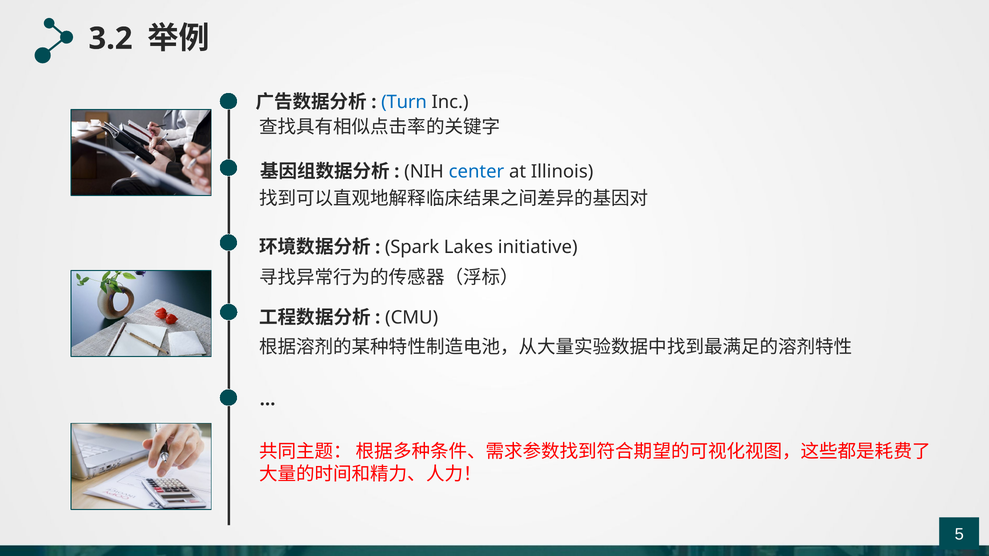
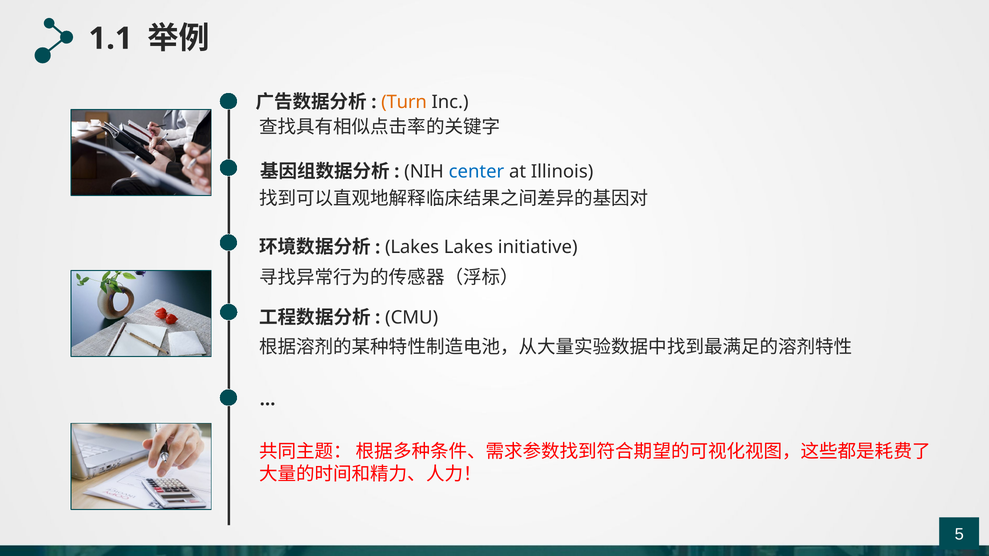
3.2: 3.2 -> 1.1
Turn colour: blue -> orange
Spark at (412, 247): Spark -> Lakes
